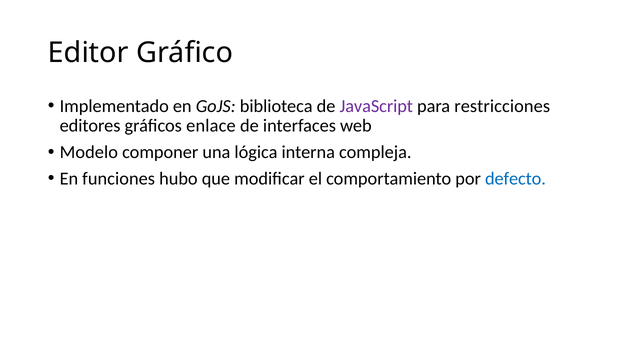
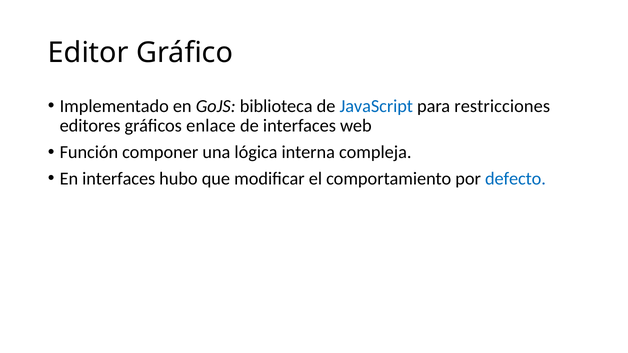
JavaScript colour: purple -> blue
Modelo: Modelo -> Función
En funciones: funciones -> interfaces
